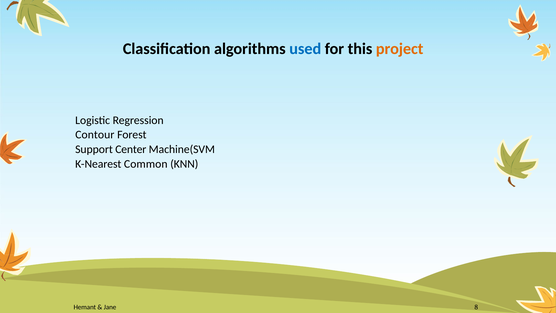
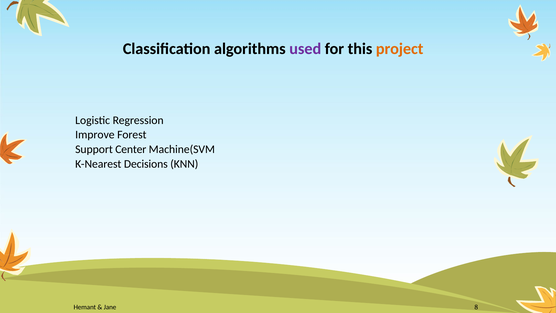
used colour: blue -> purple
Contour: Contour -> Improve
Common: Common -> Decisions
